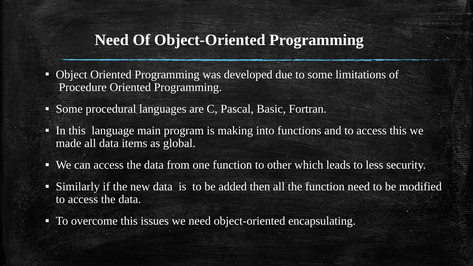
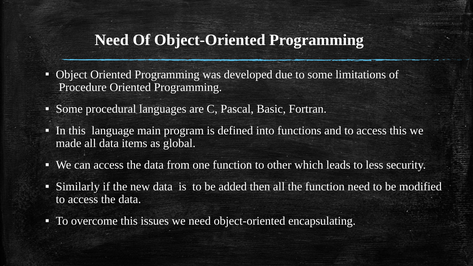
making: making -> defined
